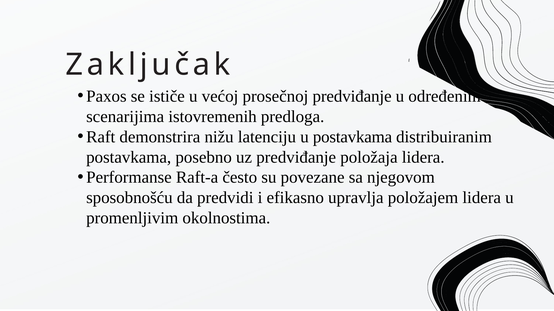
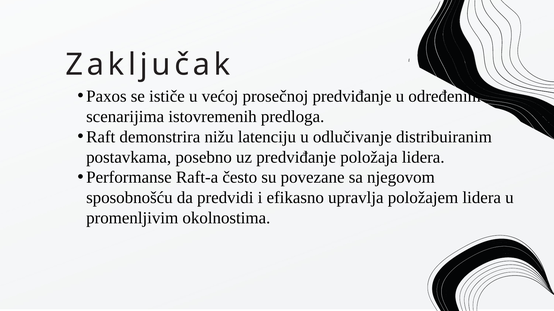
u postavkama: postavkama -> odlučivanje
